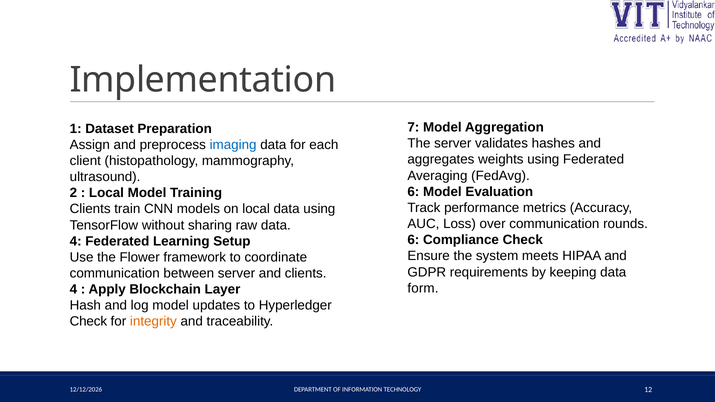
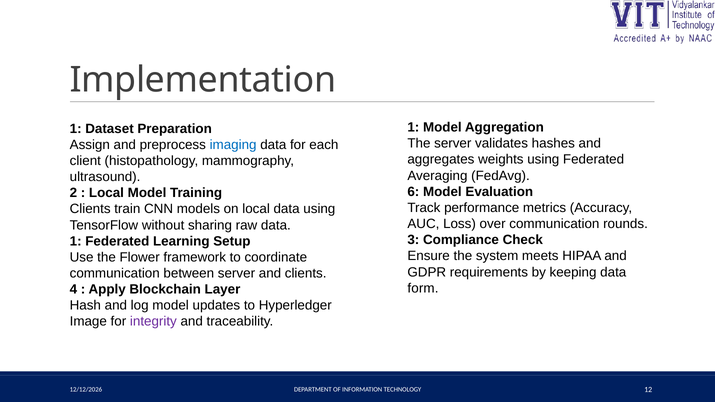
7 at (413, 127): 7 -> 1
6 at (413, 240): 6 -> 3
4 at (76, 241): 4 -> 1
Check at (88, 322): Check -> Image
integrity colour: orange -> purple
